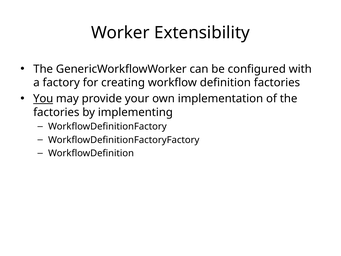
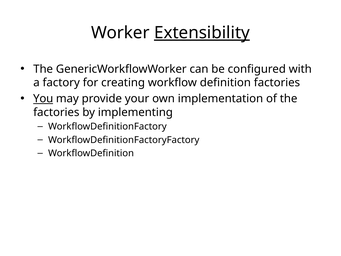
Extensibility underline: none -> present
